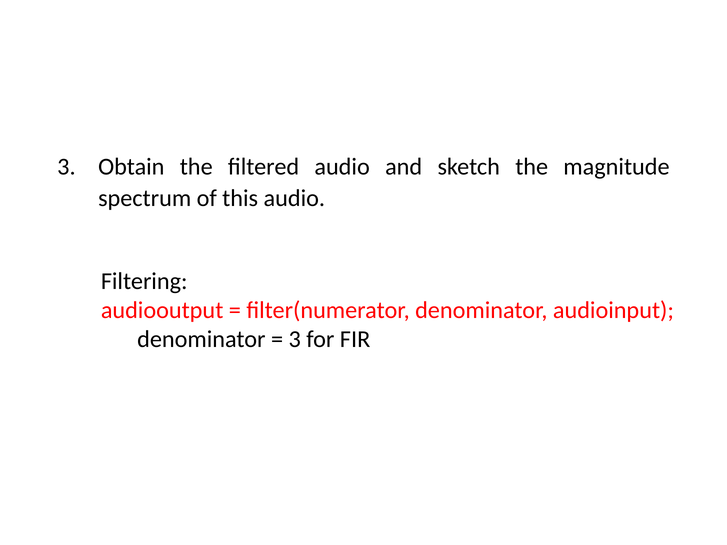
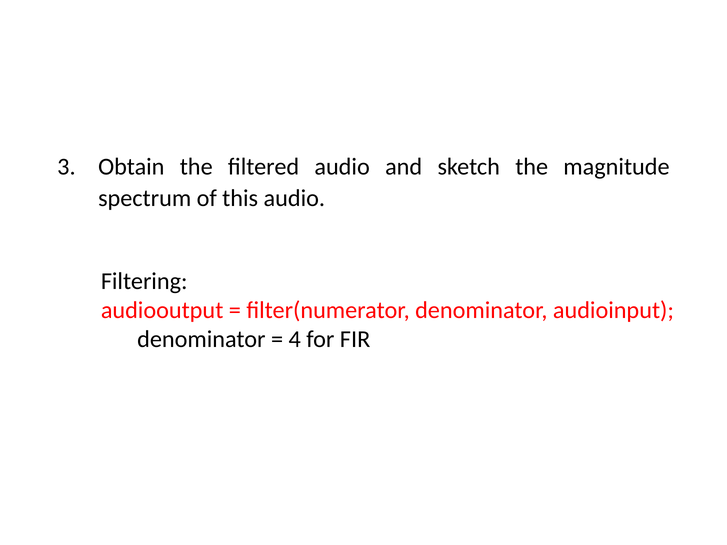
3 at (295, 339): 3 -> 4
